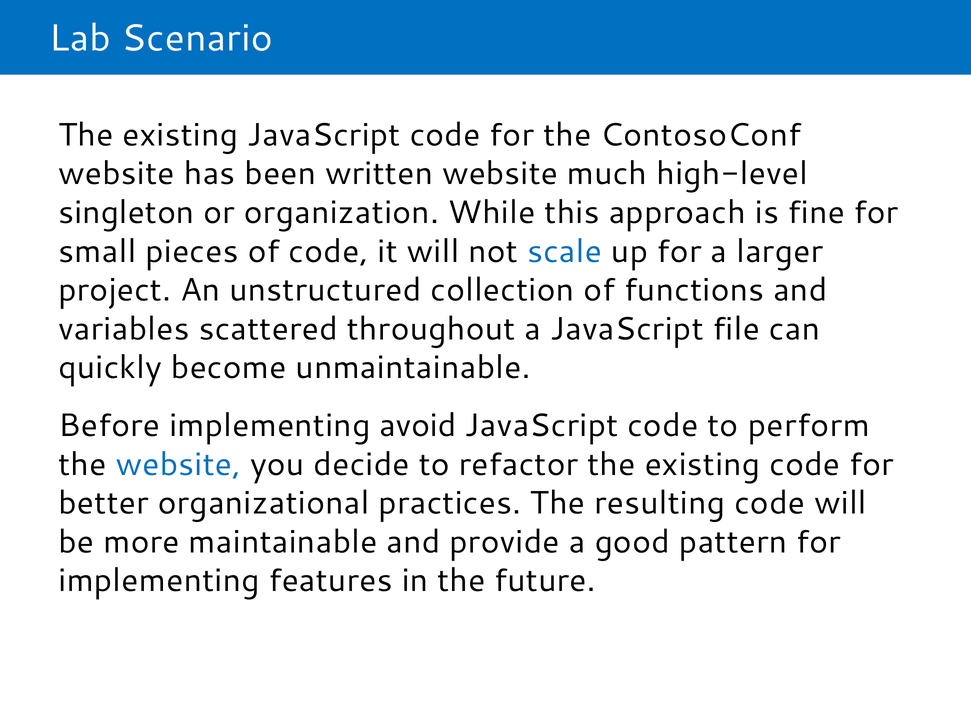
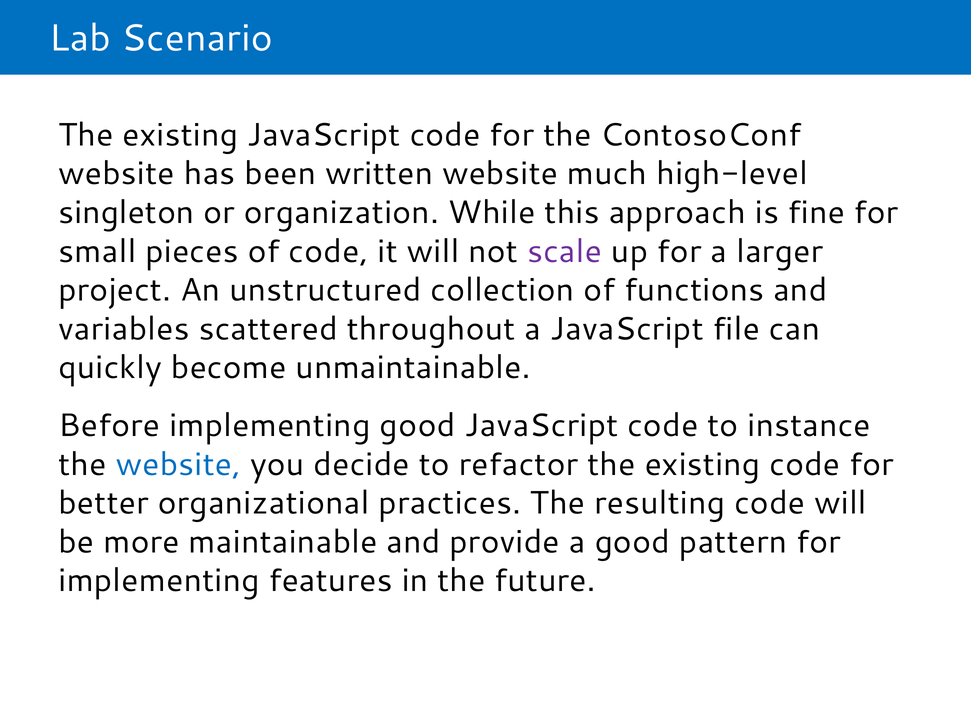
scale colour: blue -> purple
implementing avoid: avoid -> good
perform: perform -> instance
